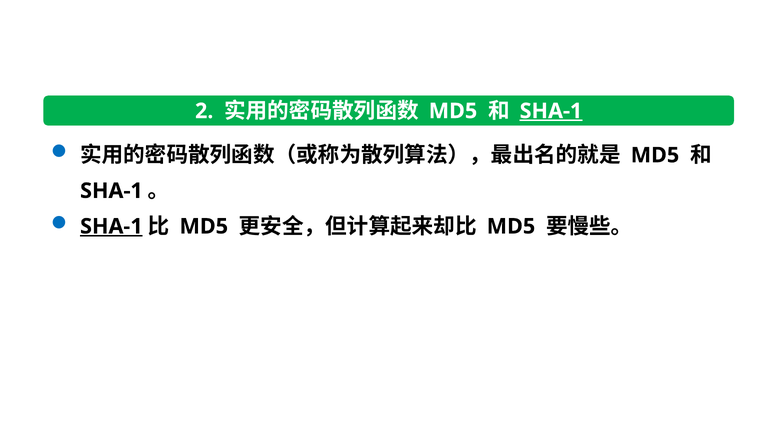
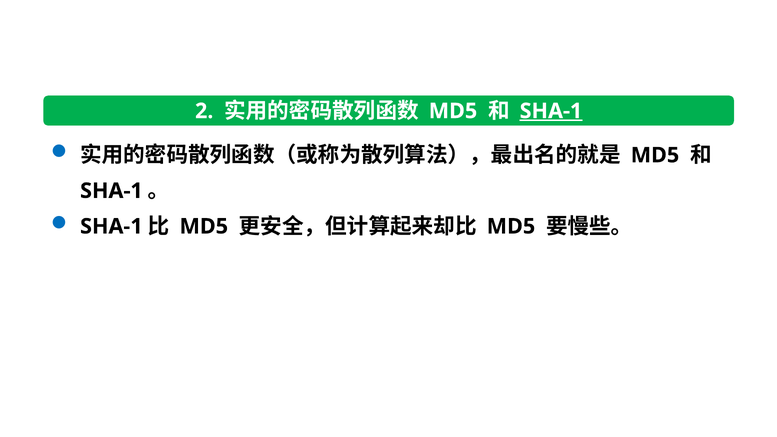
SHA-1 at (111, 226) underline: present -> none
